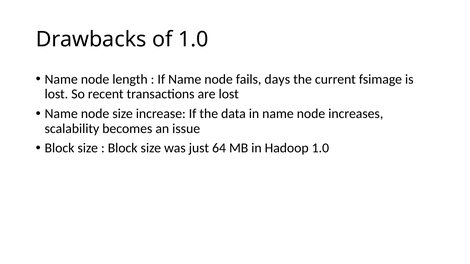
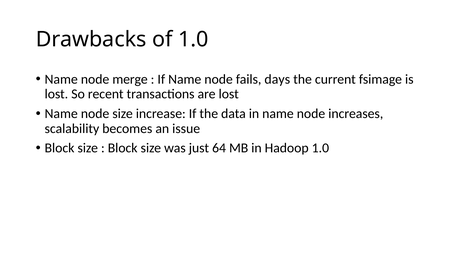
length: length -> merge
